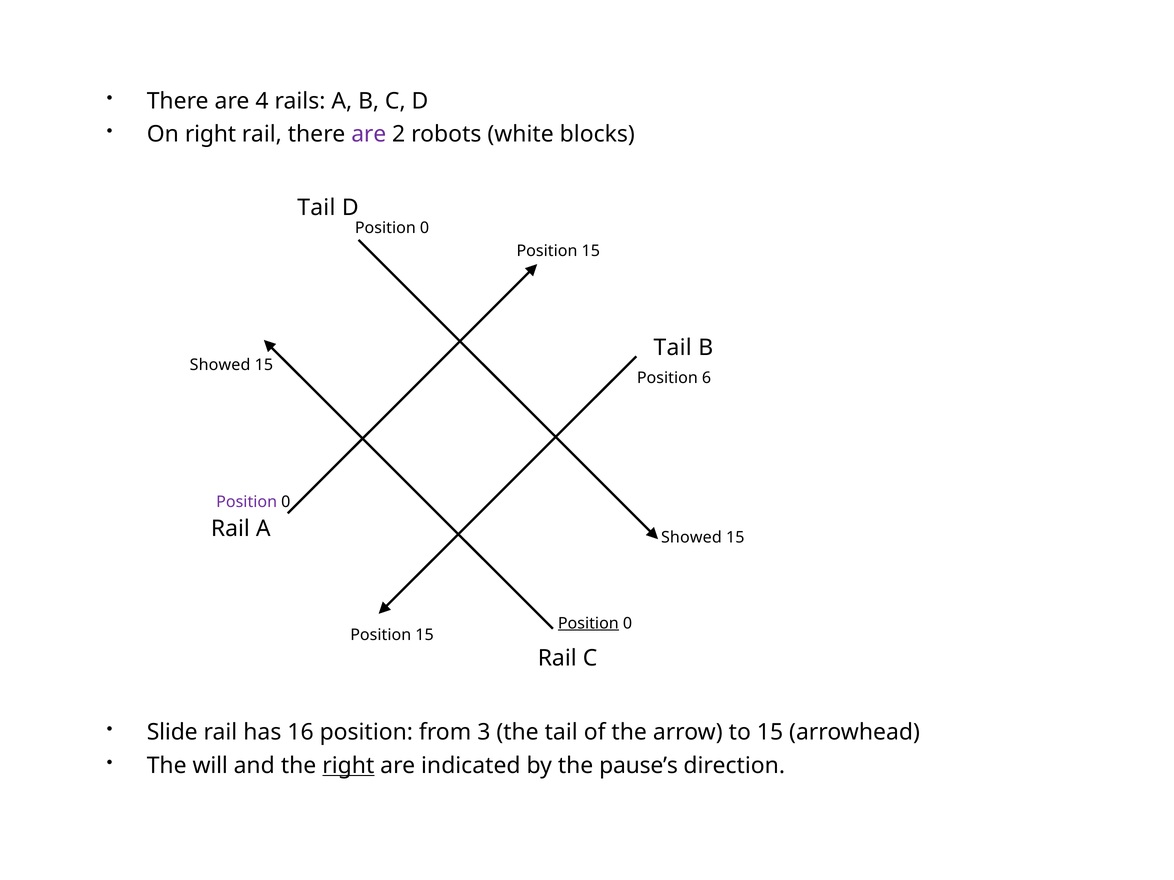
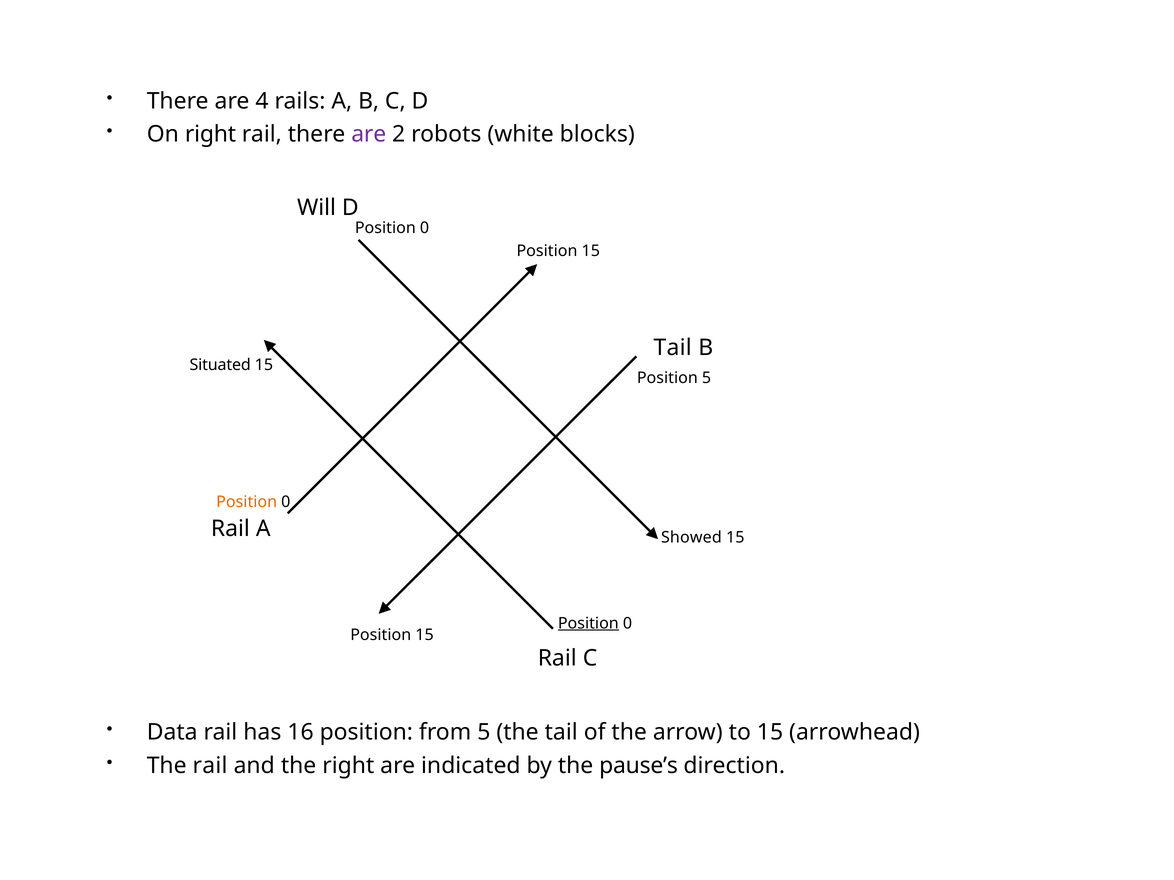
Tail at (316, 208): Tail -> Will
Showed at (220, 365): Showed -> Situated
Position 6: 6 -> 5
Position at (247, 502) colour: purple -> orange
Slide: Slide -> Data
from 3: 3 -> 5
The will: will -> rail
right at (348, 766) underline: present -> none
